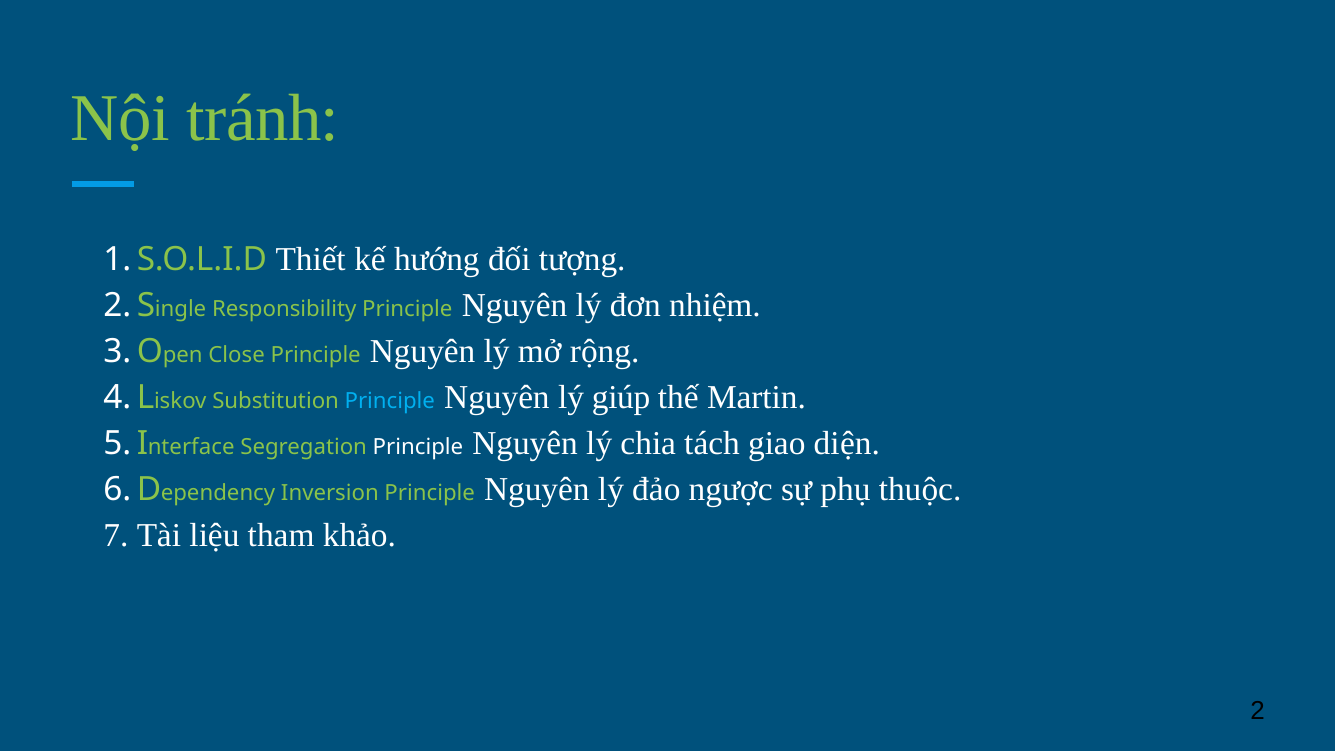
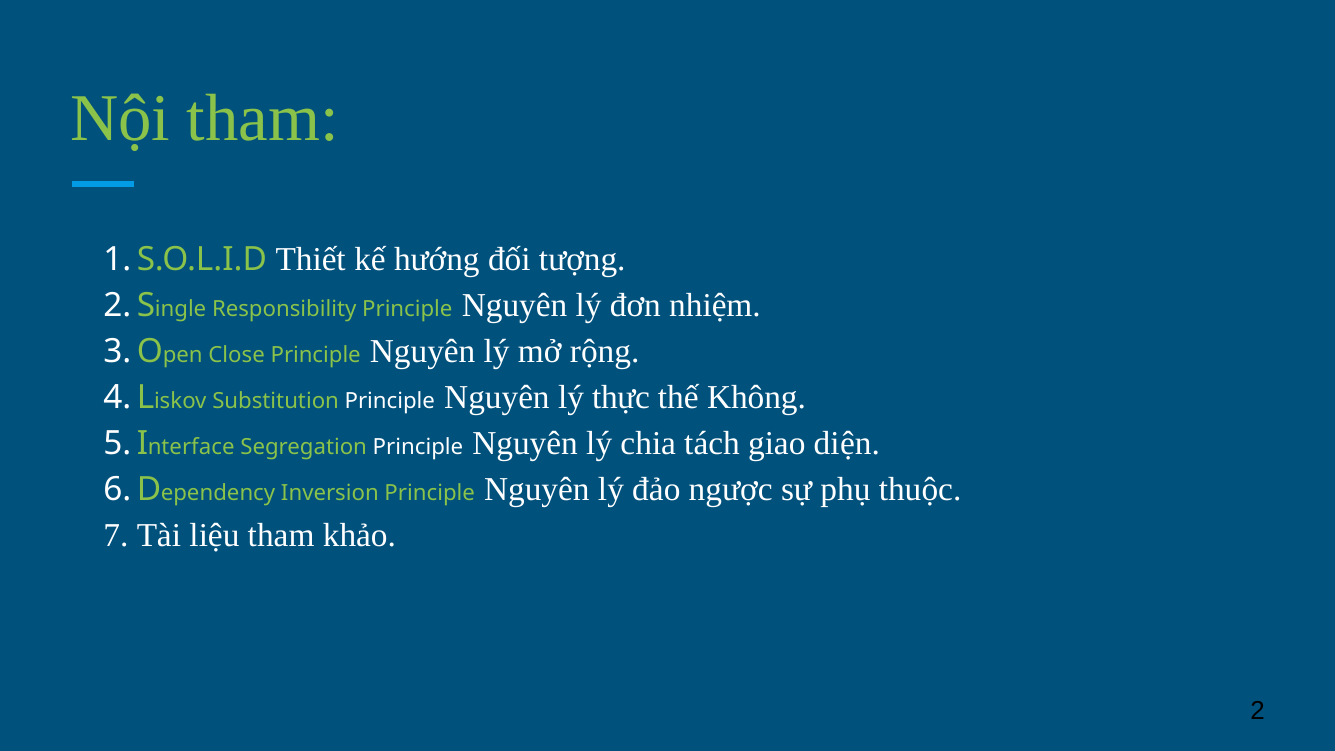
Nội tránh: tránh -> tham
Principle at (390, 401) colour: light blue -> white
giúp: giúp -> thực
Martin: Martin -> Không
